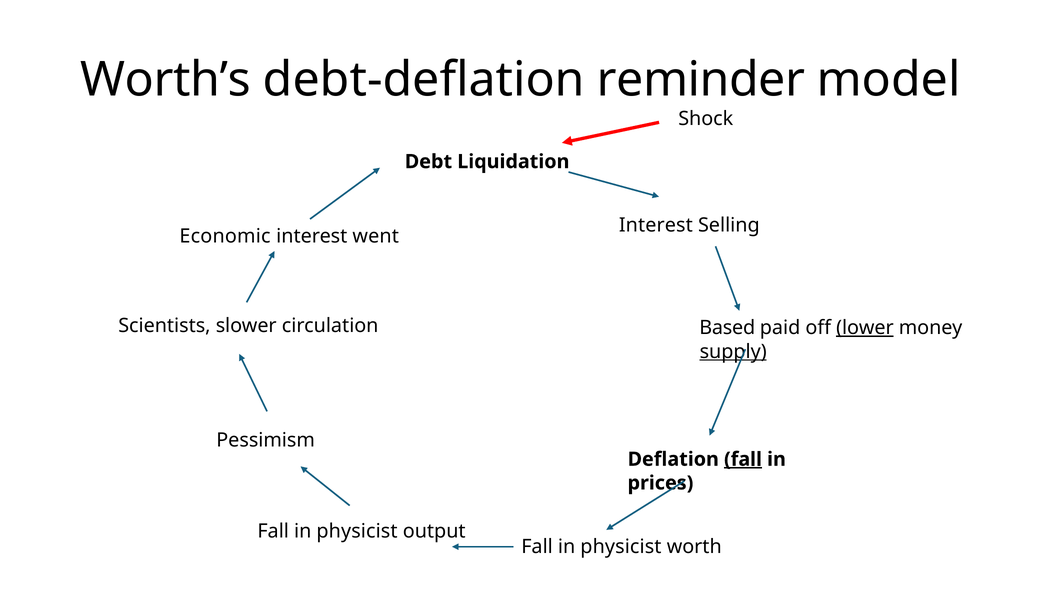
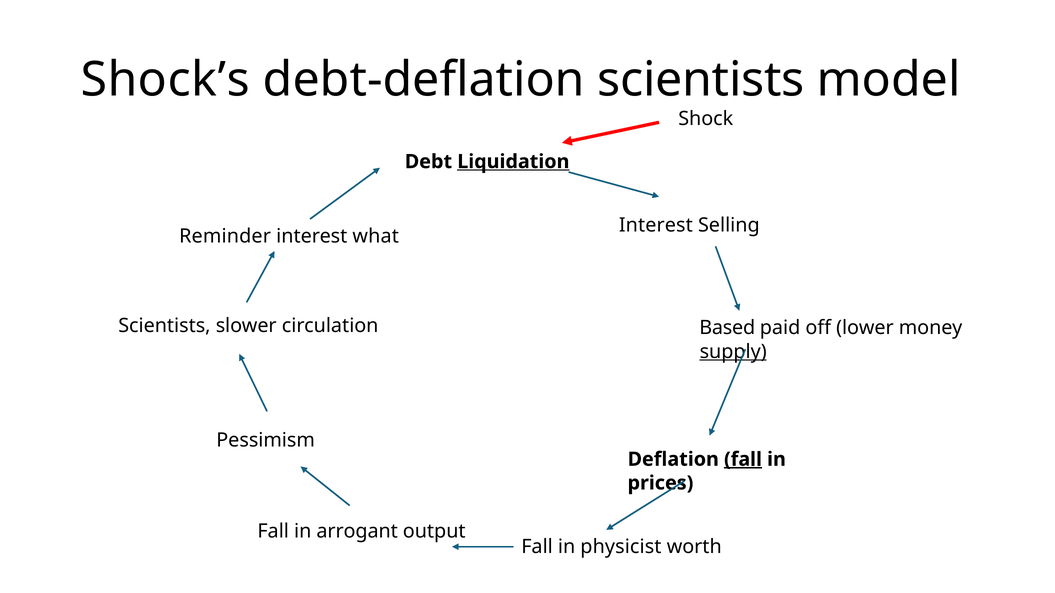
Worth’s: Worth’s -> Shock’s
debt-deflation reminder: reminder -> scientists
Liquidation underline: none -> present
Economic: Economic -> Reminder
went: went -> what
lower underline: present -> none
physicist at (357, 532): physicist -> arrogant
